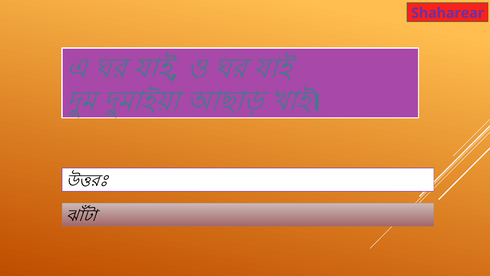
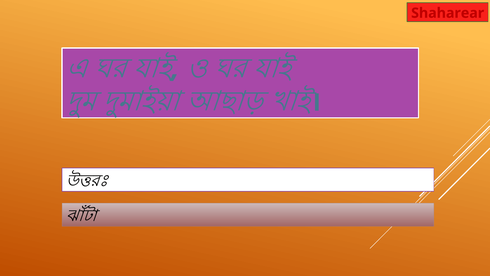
Shaharear colour: purple -> red
